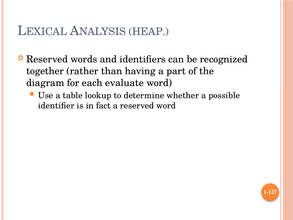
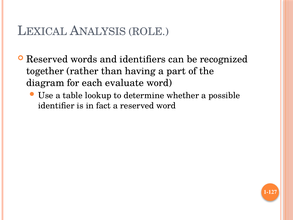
HEAP: HEAP -> ROLE
